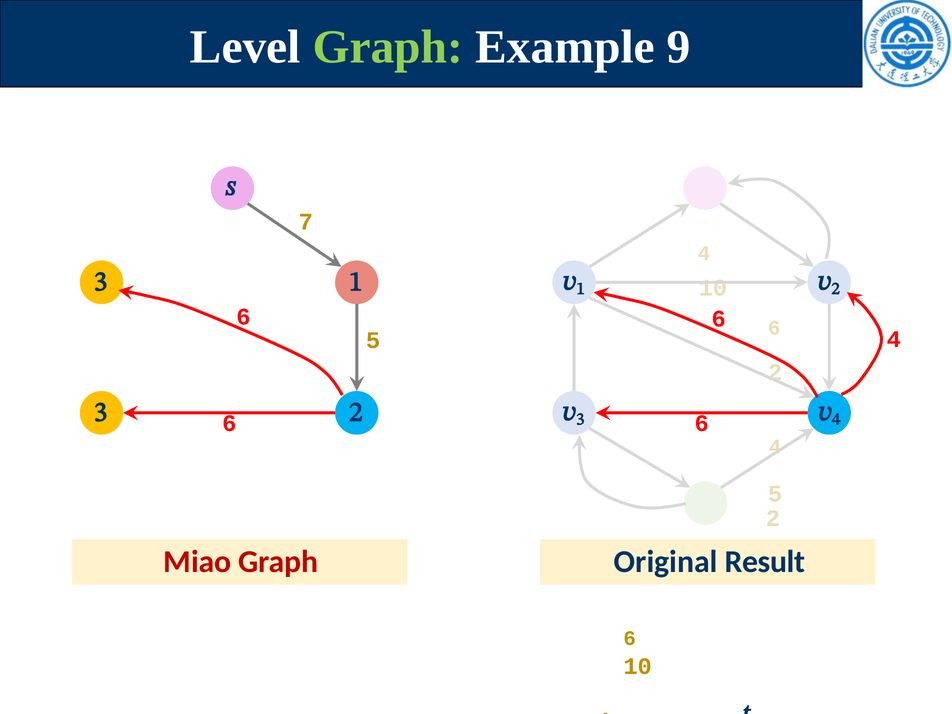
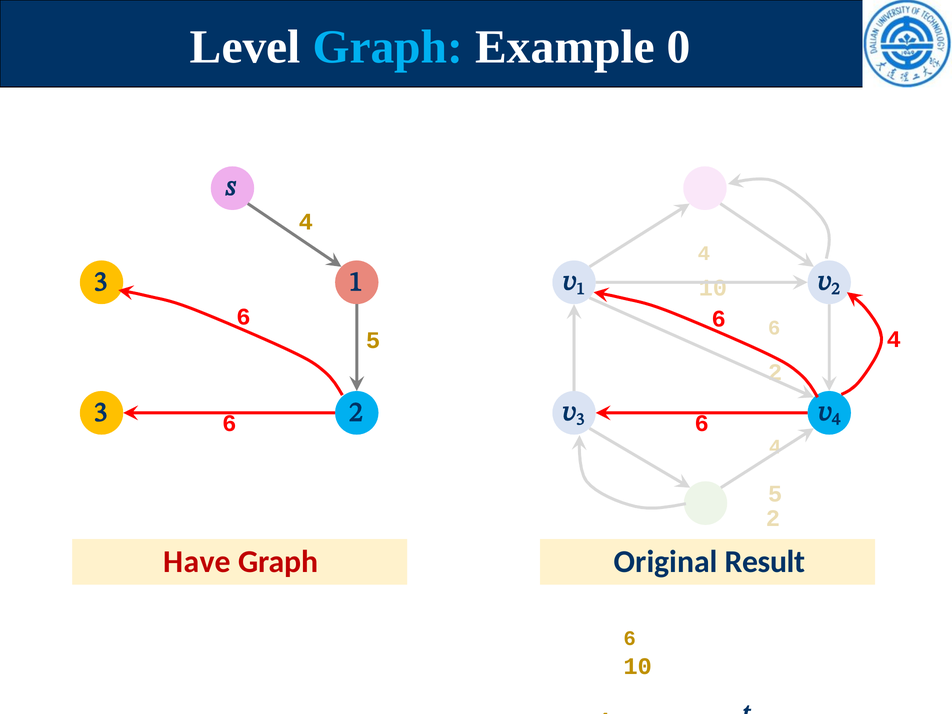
Graph at (388, 47) colour: light green -> light blue
9: 9 -> 0
7 at (306, 222): 7 -> 4
Miao: Miao -> Have
